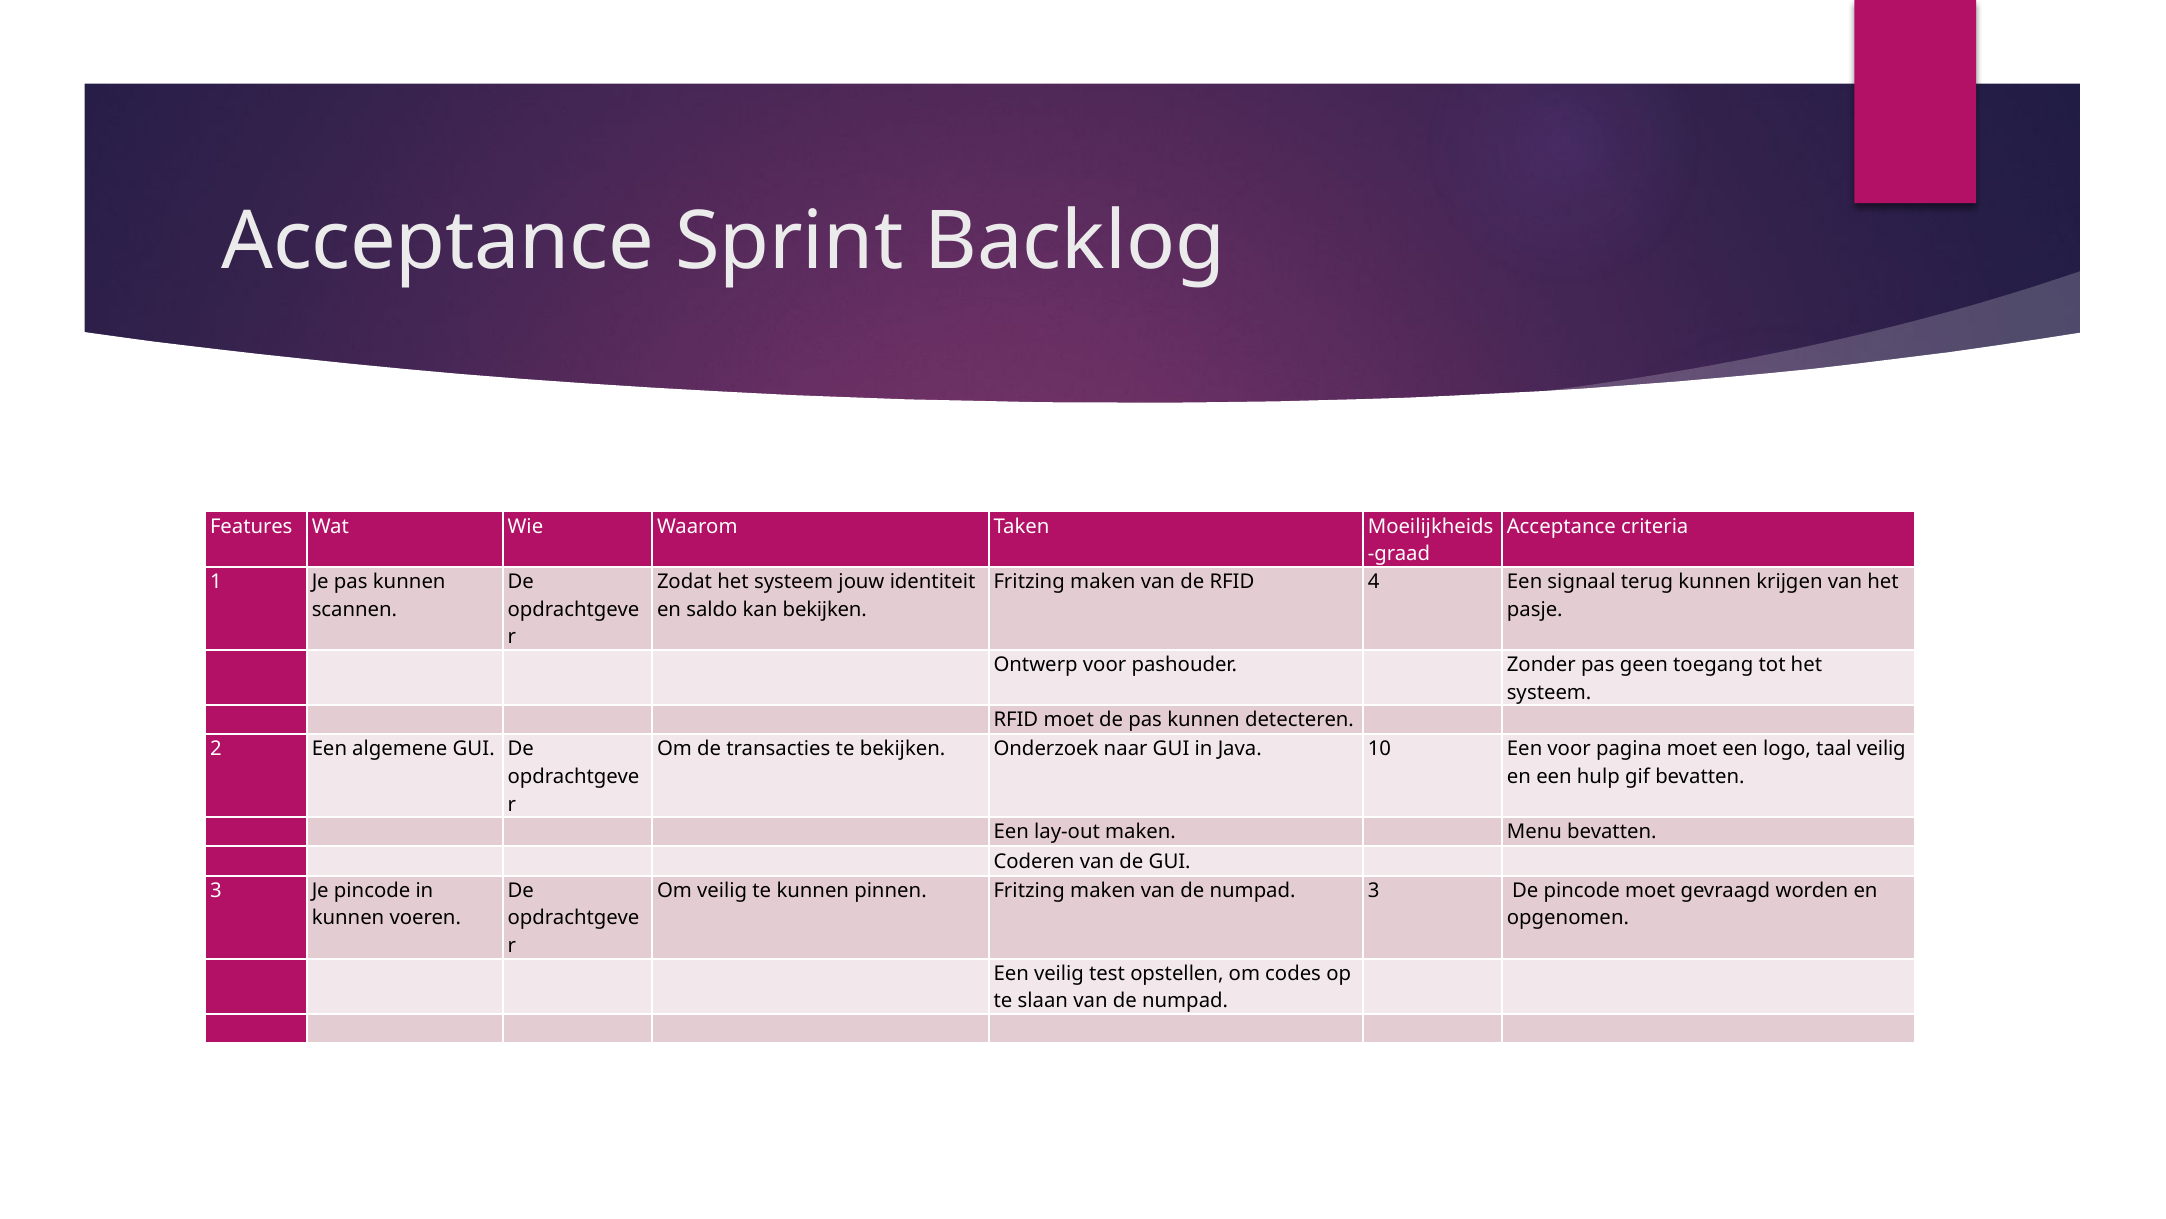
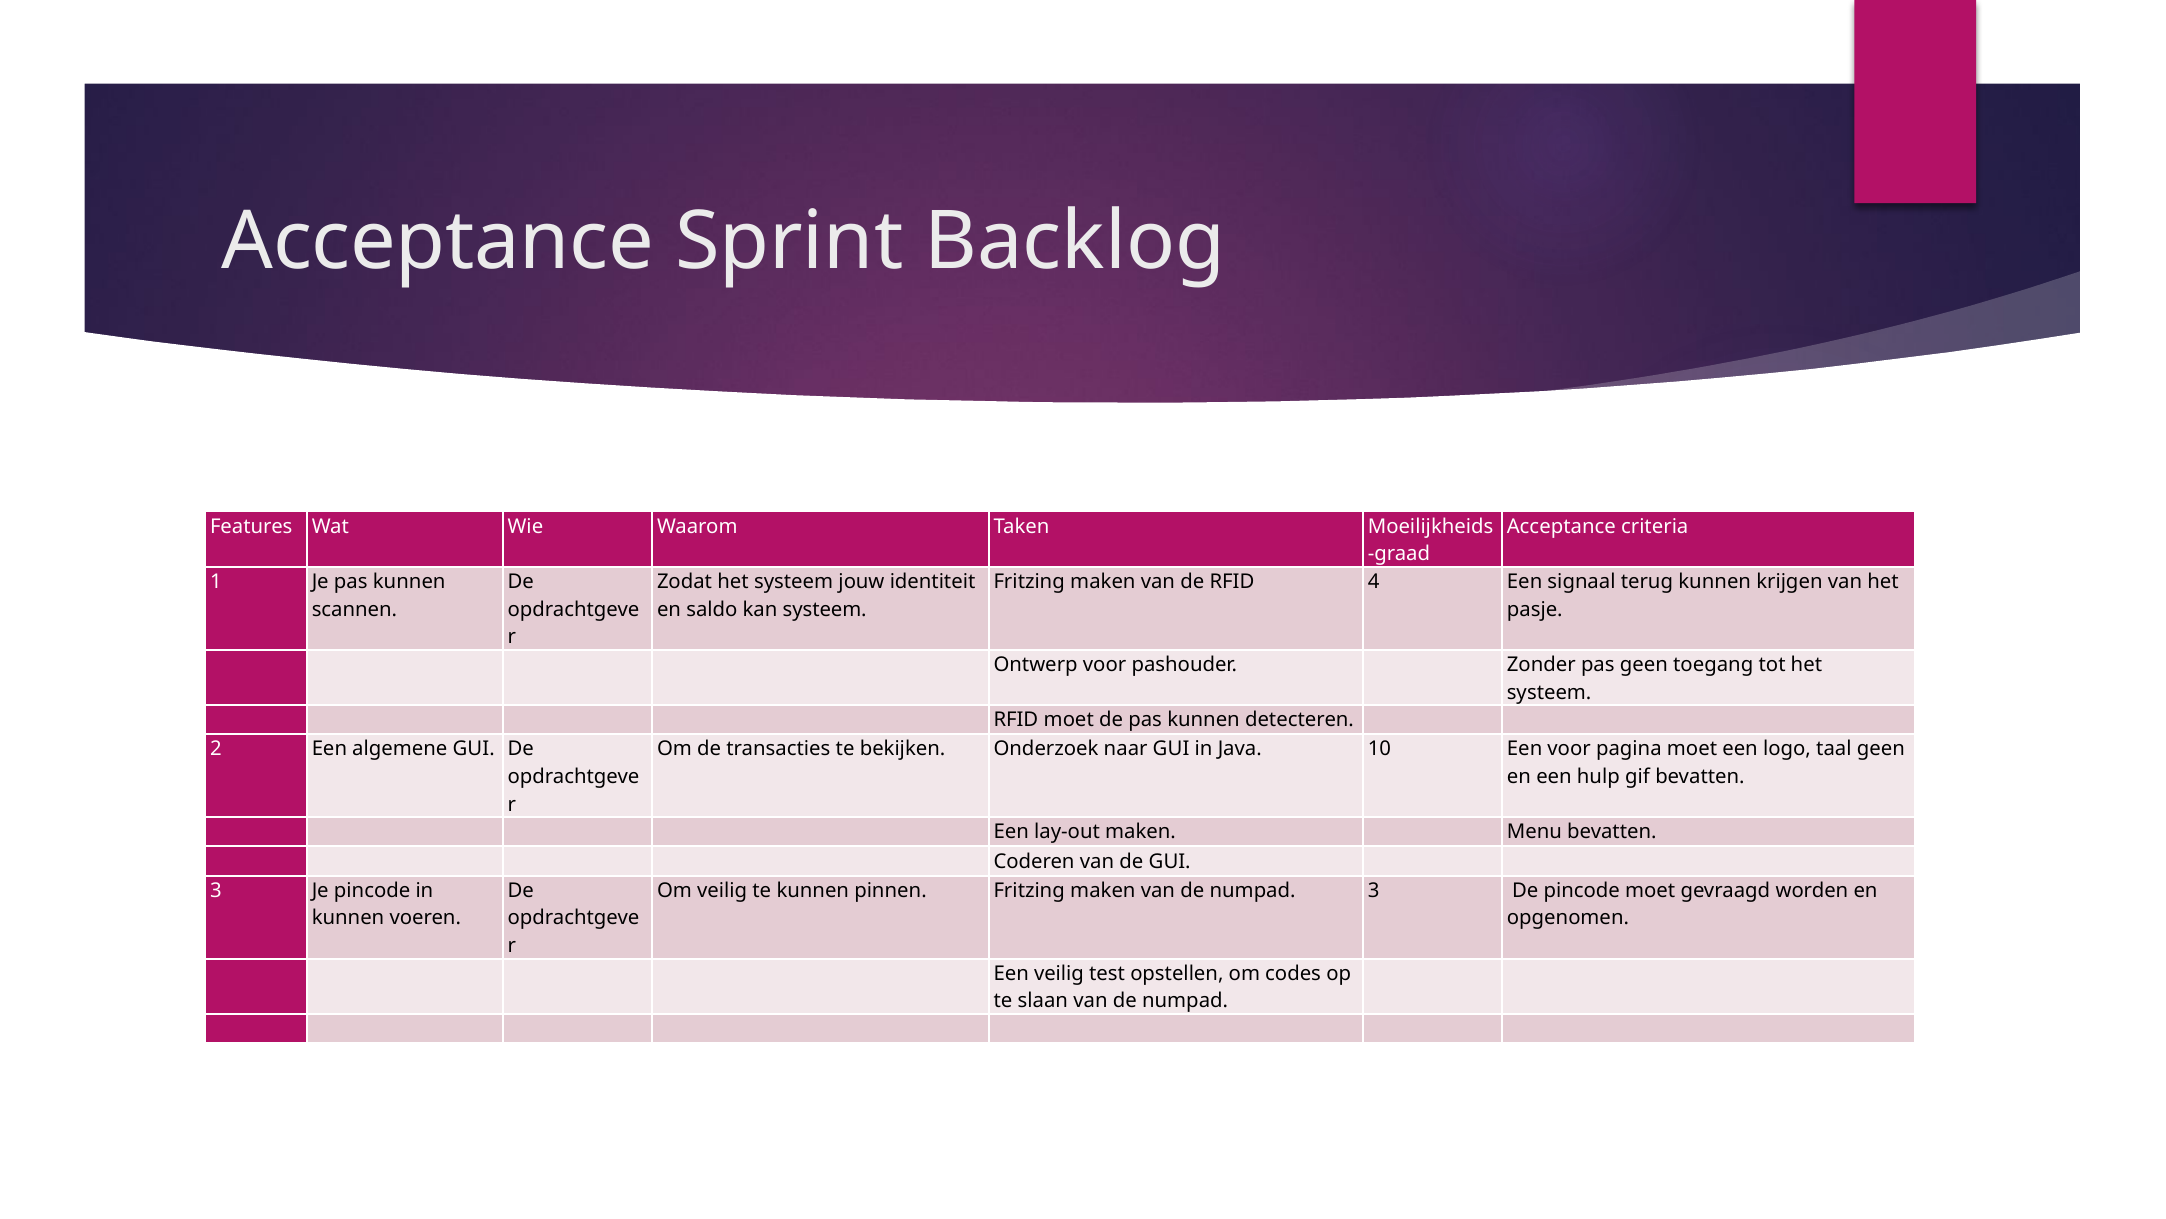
kan bekijken: bekijken -> systeem
taal veilig: veilig -> geen
